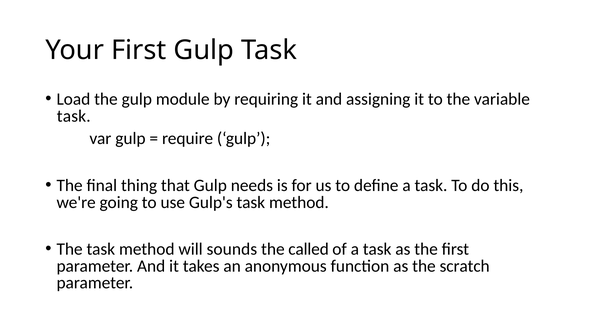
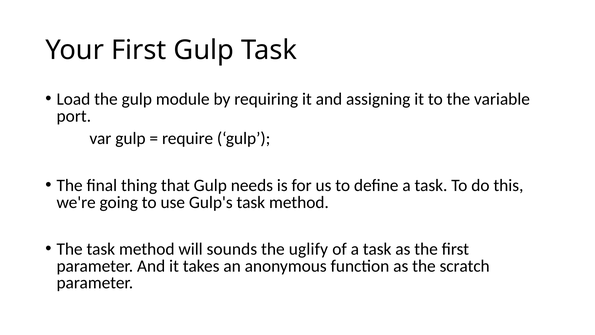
task at (74, 116): task -> port
called: called -> uglify
